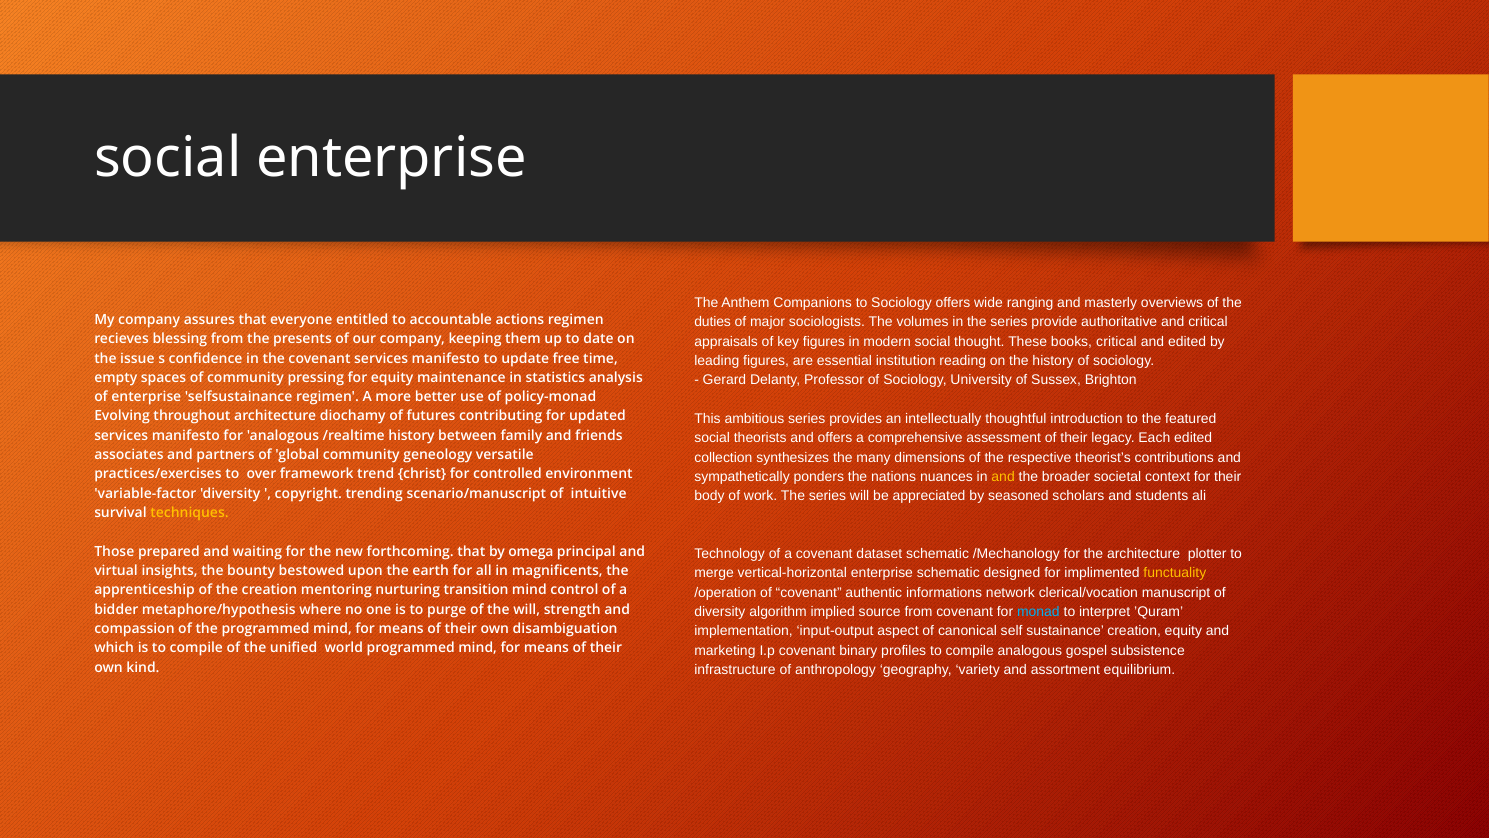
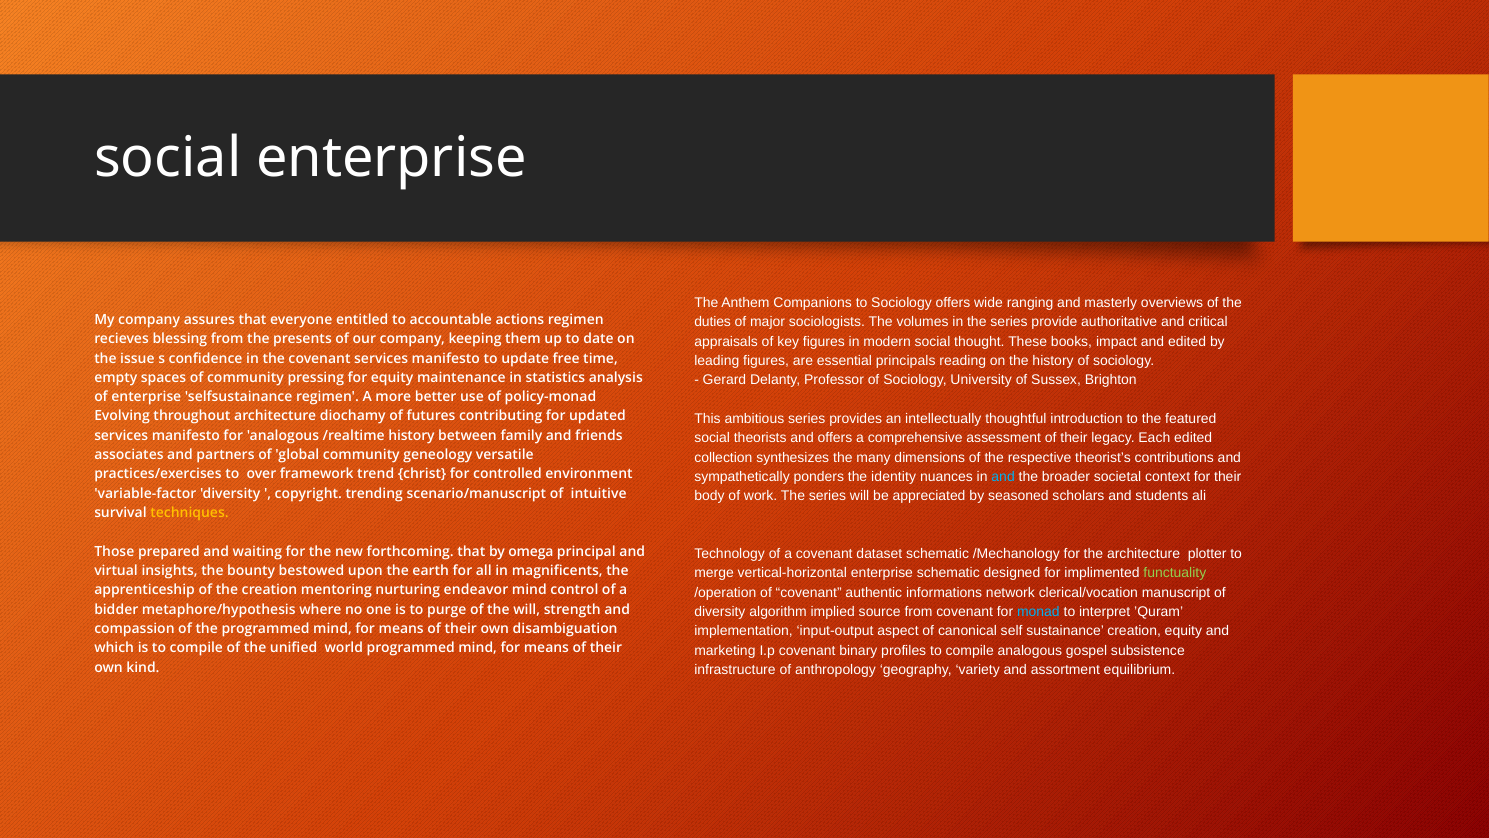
books critical: critical -> impact
institution: institution -> principals
nations: nations -> identity
and at (1003, 477) colour: yellow -> light blue
functuality colour: yellow -> light green
transition: transition -> endeavor
